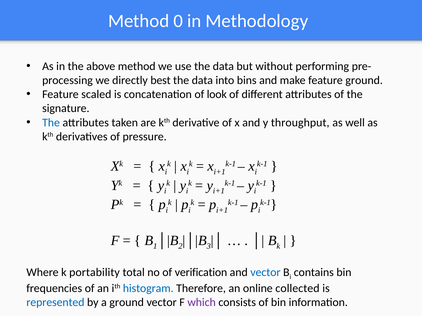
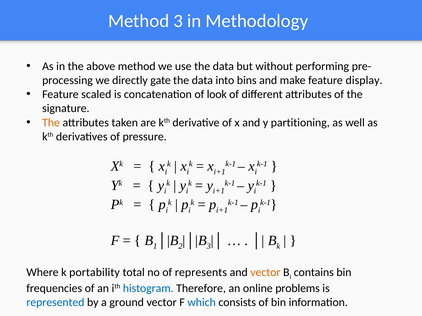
Method 0: 0 -> 3
best: best -> gate
feature ground: ground -> display
The at (51, 123) colour: blue -> orange
throughput: throughput -> partitioning
verification: verification -> represents
vector at (265, 273) colour: blue -> orange
collected: collected -> problems
which colour: purple -> blue
